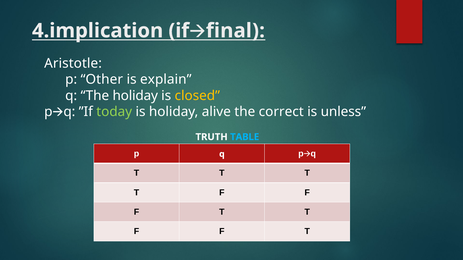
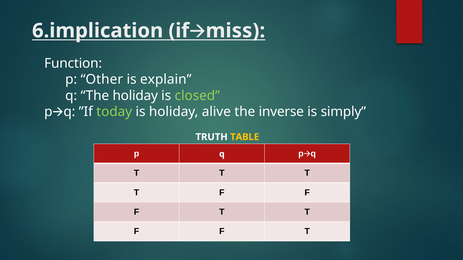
4.implication: 4.implication -> 6.implication
final: final -> miss
Aristotle: Aristotle -> Function
closed colour: yellow -> light green
correct: correct -> inverse
unless: unless -> simply
TABLE colour: light blue -> yellow
